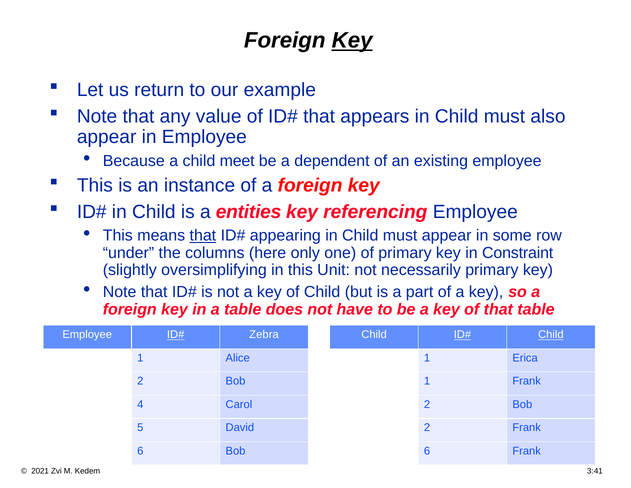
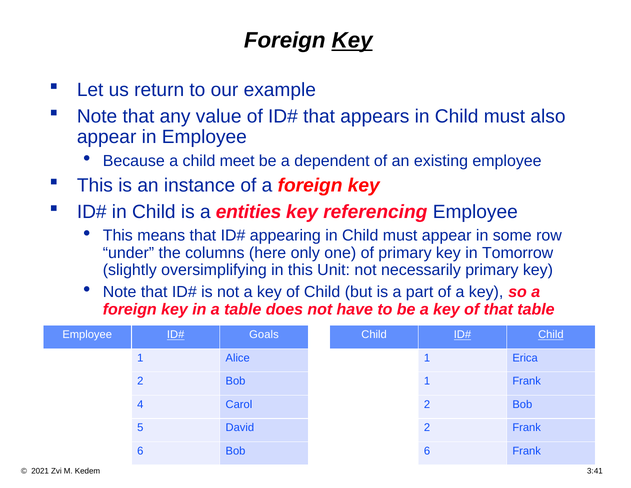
that at (203, 235) underline: present -> none
Constraint: Constraint -> Tomorrow
Zebra: Zebra -> Goals
